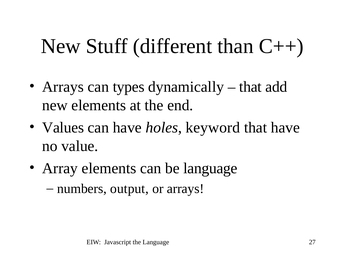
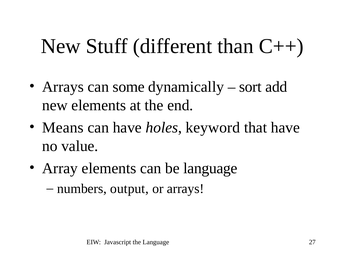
types: types -> some
that at (250, 87): that -> sort
Values: Values -> Means
